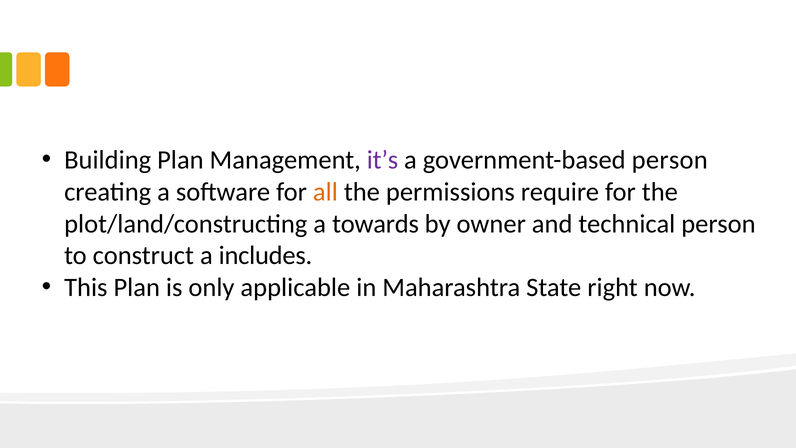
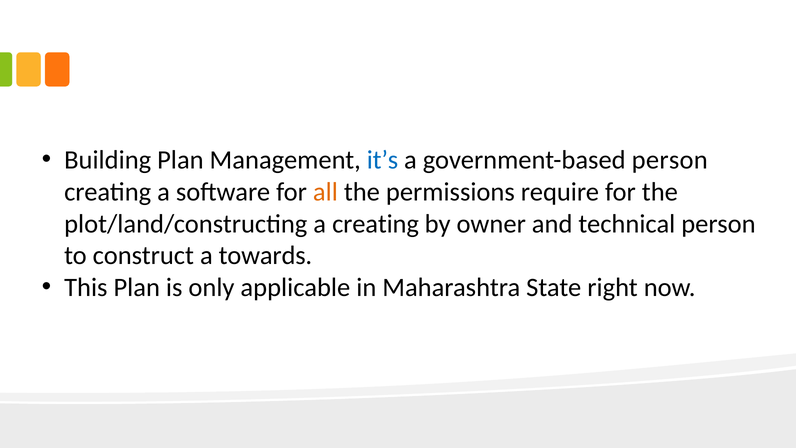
it’s colour: purple -> blue
a towards: towards -> creating
includes: includes -> towards
